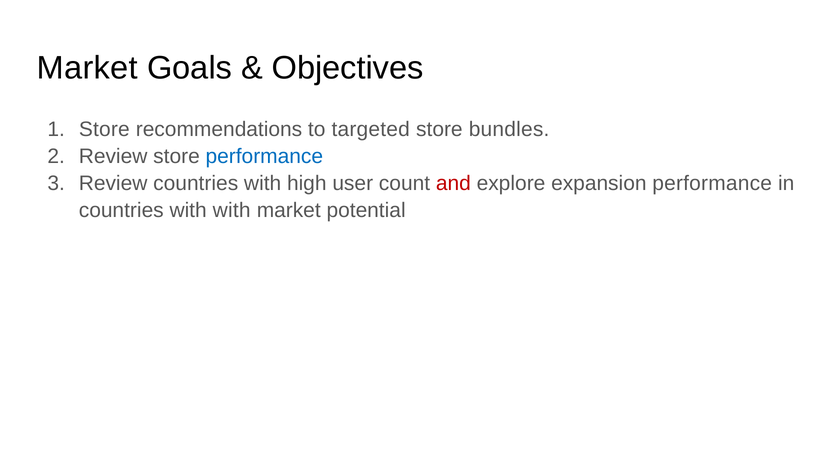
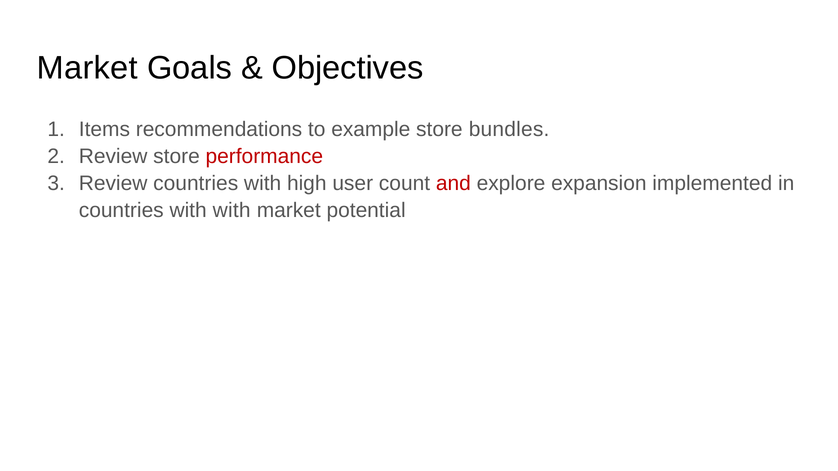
Store at (104, 130): Store -> Items
targeted: targeted -> example
performance at (264, 157) colour: blue -> red
expansion performance: performance -> implemented
